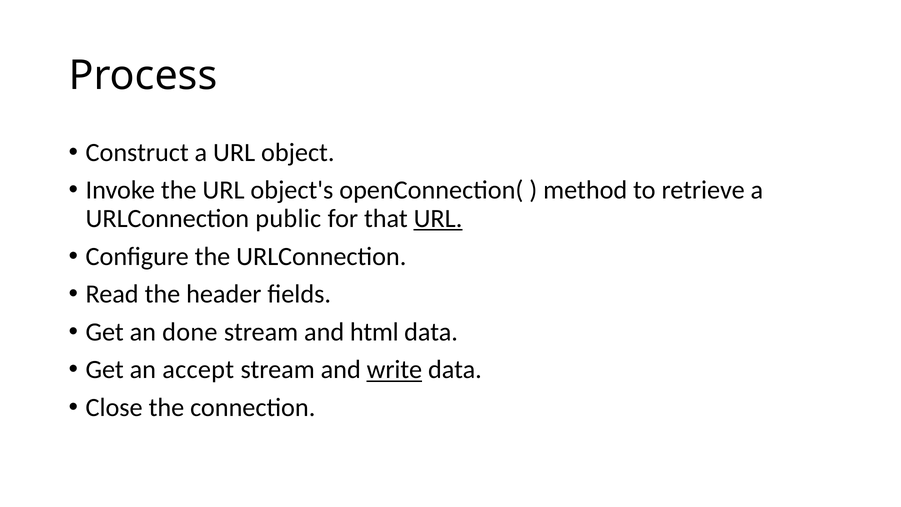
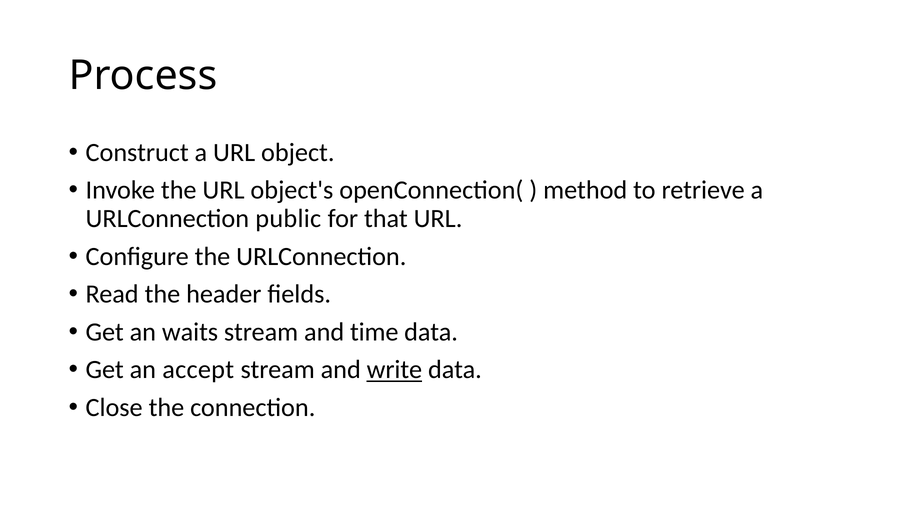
URL at (438, 218) underline: present -> none
done: done -> waits
html: html -> time
